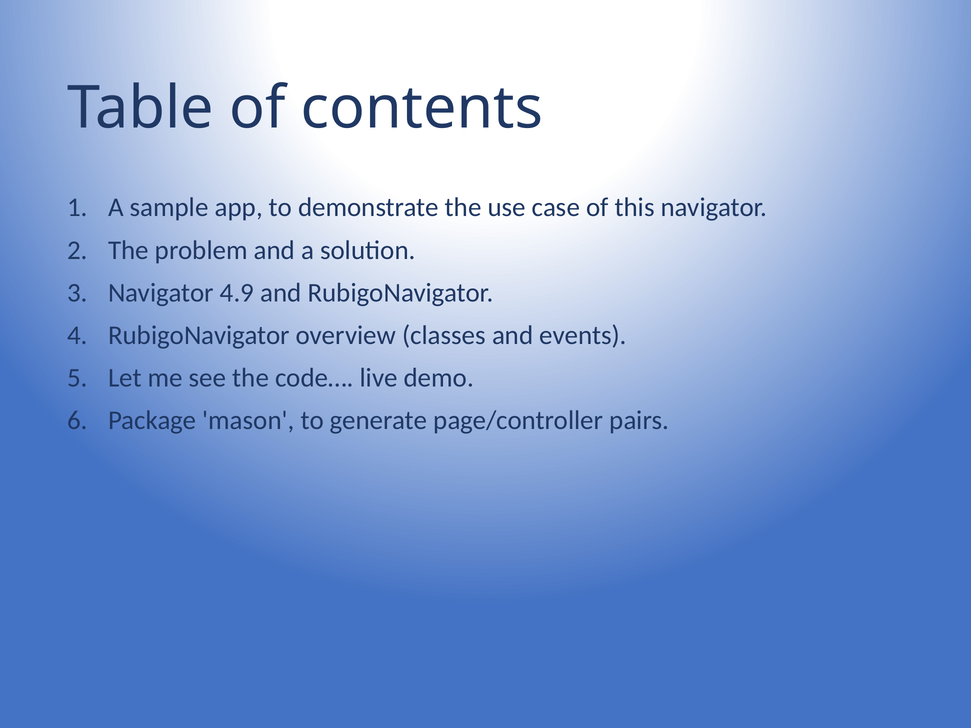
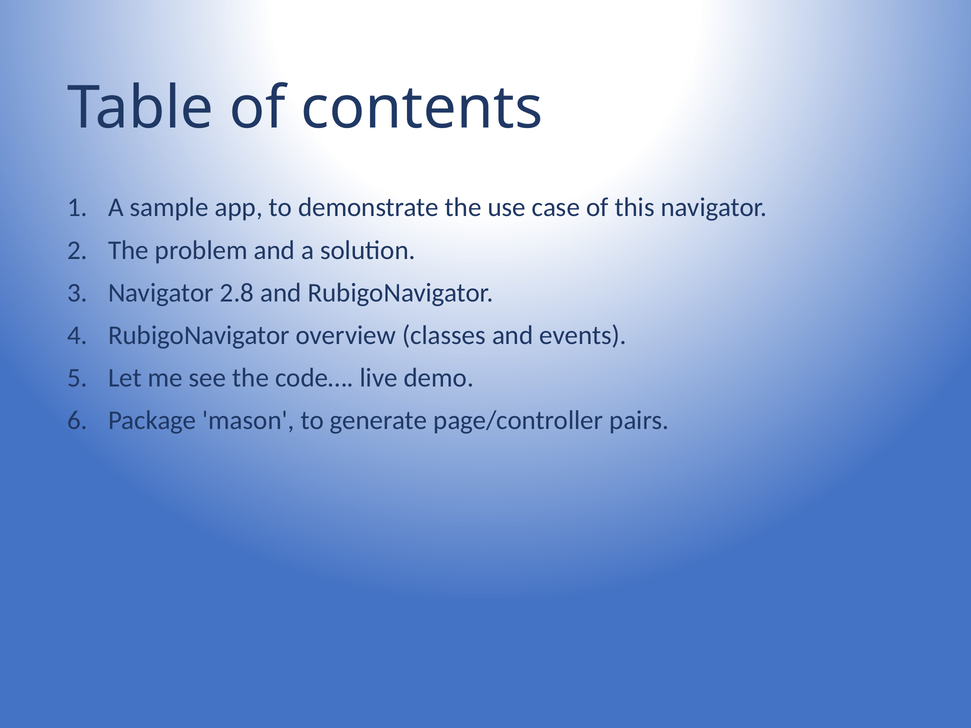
4.9: 4.9 -> 2.8
